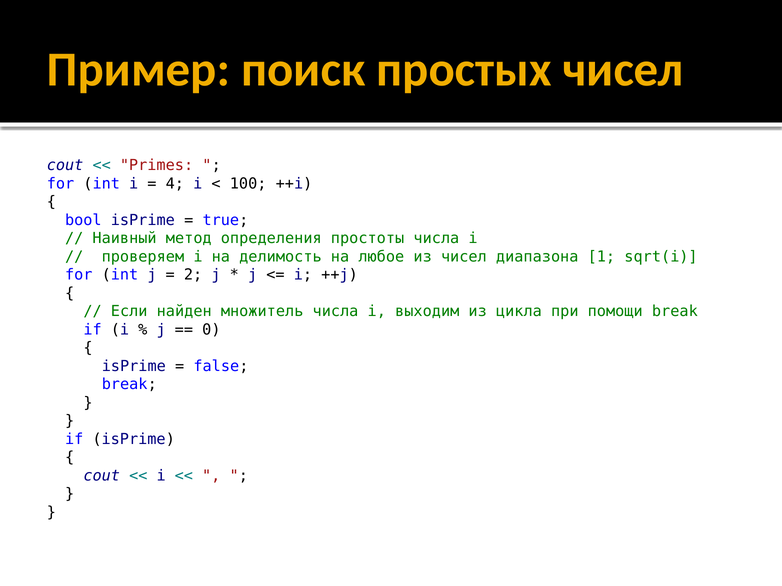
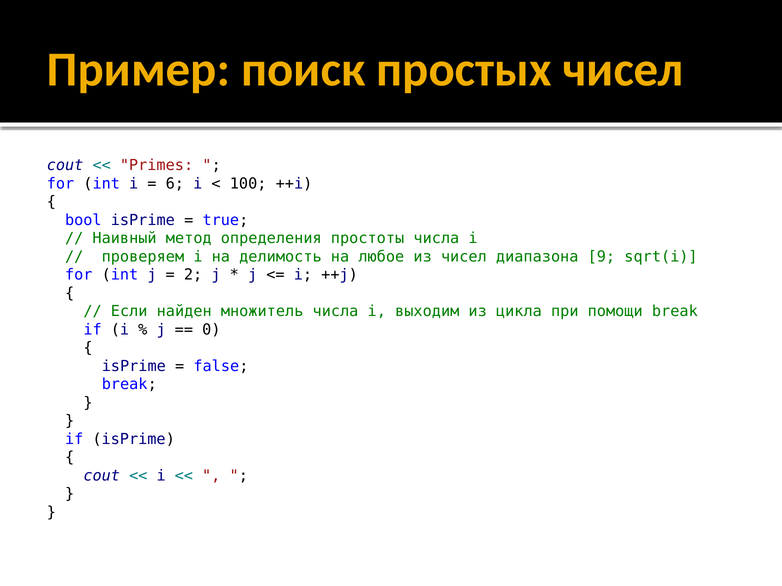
4: 4 -> 6
1: 1 -> 9
